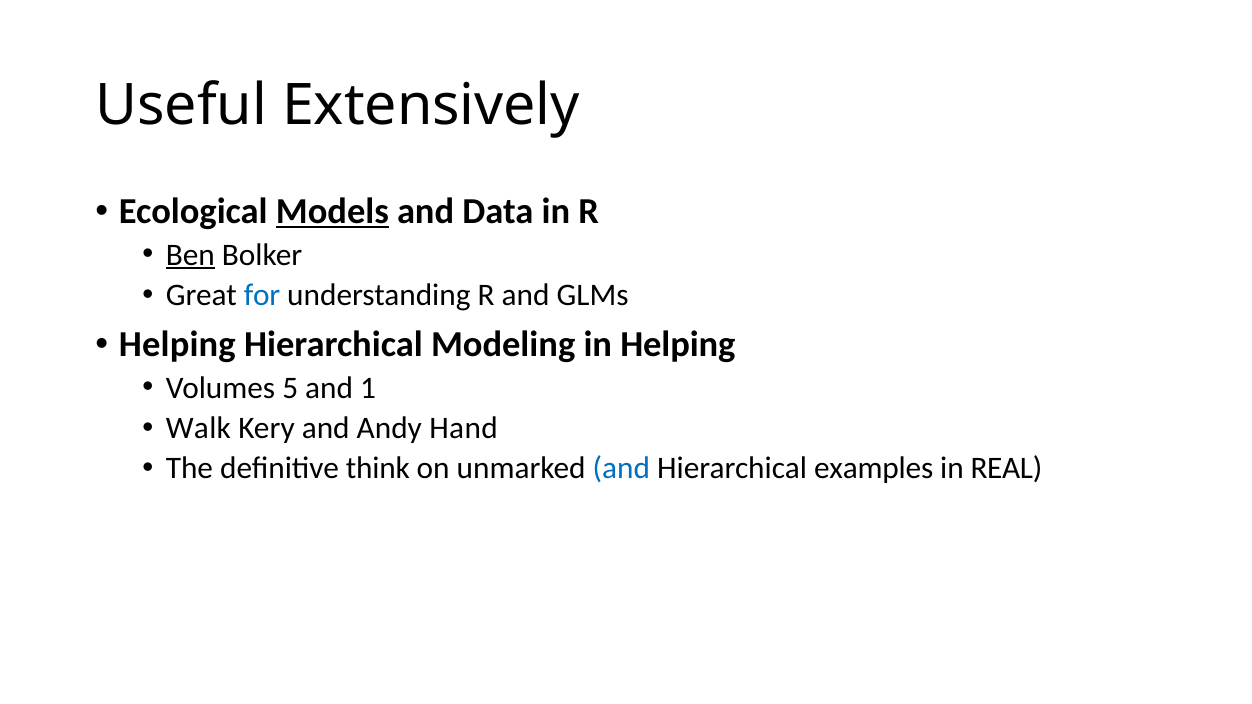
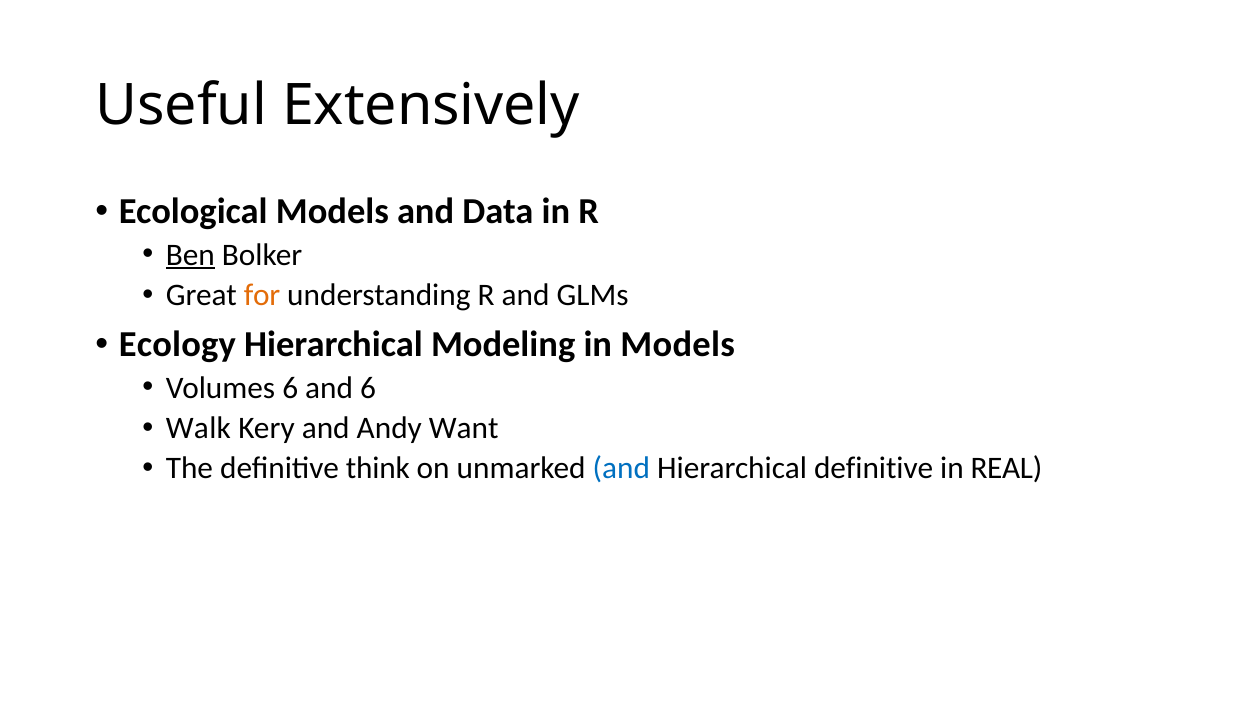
Models at (332, 212) underline: present -> none
for colour: blue -> orange
Helping at (177, 345): Helping -> Ecology
in Helping: Helping -> Models
Volumes 5: 5 -> 6
and 1: 1 -> 6
Hand: Hand -> Want
Hierarchical examples: examples -> definitive
